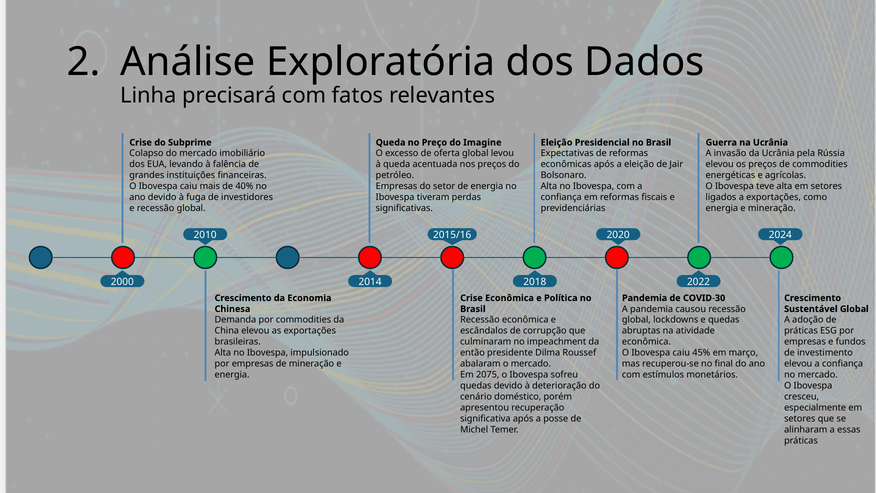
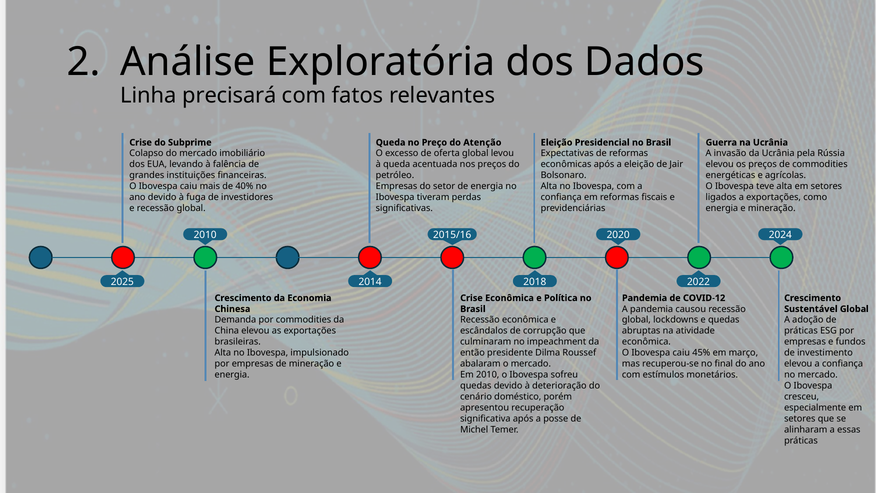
Imagine: Imagine -> Atenção
2000: 2000 -> 2025
COVID-30: COVID-30 -> COVID-12
Em 2075: 2075 -> 2010
